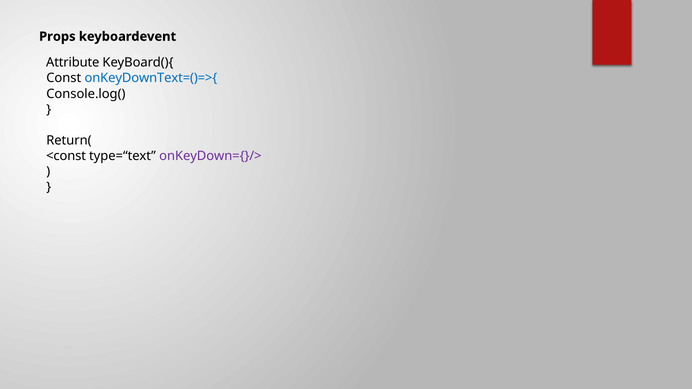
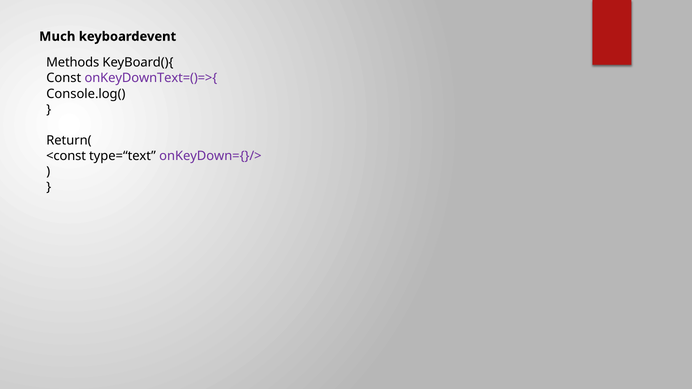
Props: Props -> Much
Attribute: Attribute -> Methods
onKeyDownText=()=>{ colour: blue -> purple
